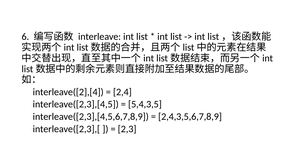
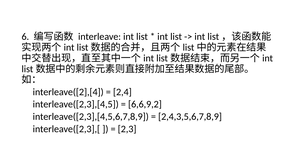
5,4,3,5: 5,4,3,5 -> 6,6,9,2
